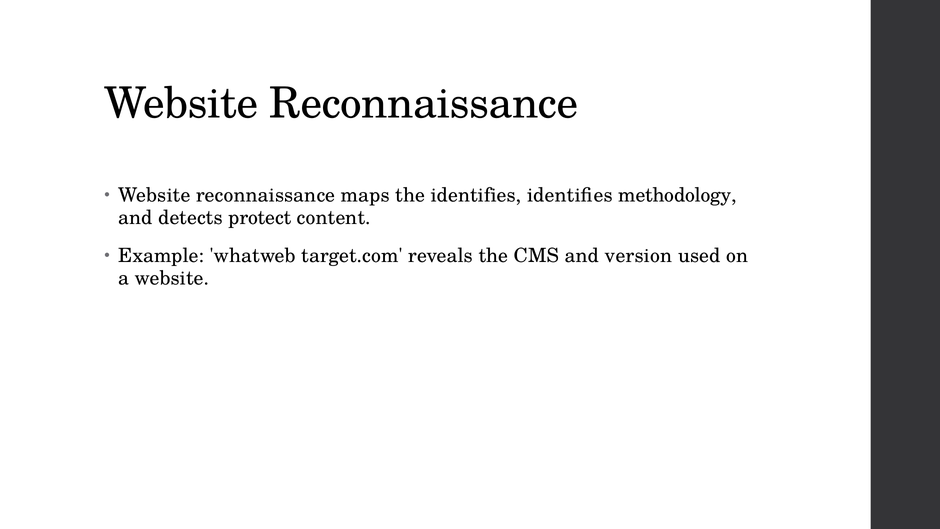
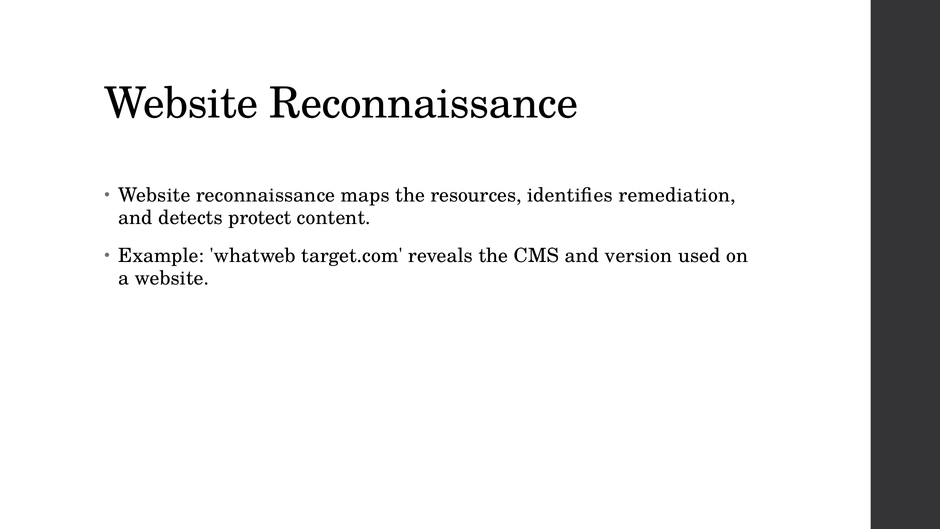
the identifies: identifies -> resources
methodology: methodology -> remediation
